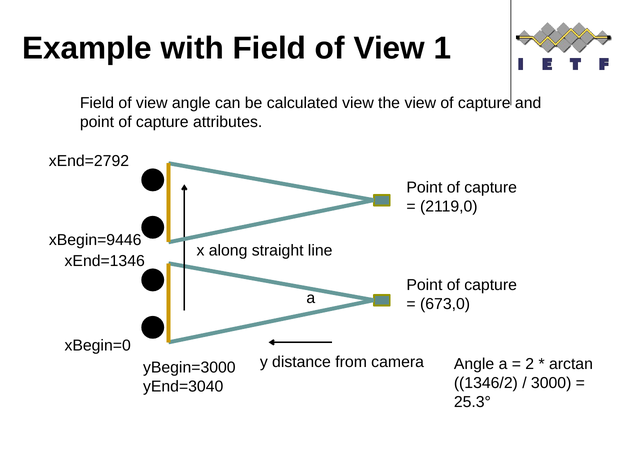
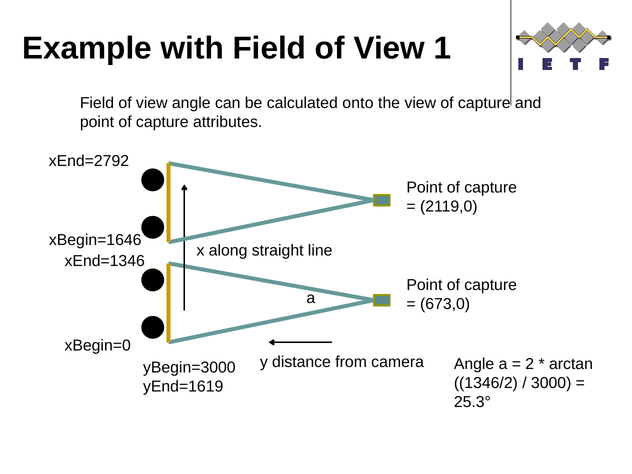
calculated view: view -> onto
xBegin=9446: xBegin=9446 -> xBegin=1646
yEnd=3040: yEnd=3040 -> yEnd=1619
